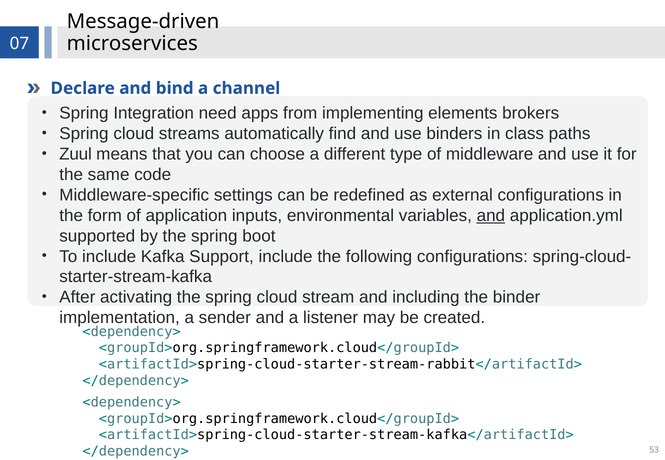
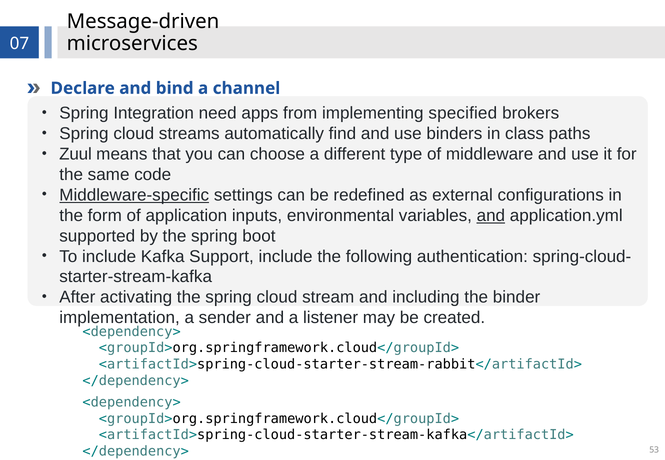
elements: elements -> specified
Middleware-specific underline: none -> present
following configurations: configurations -> authentication
